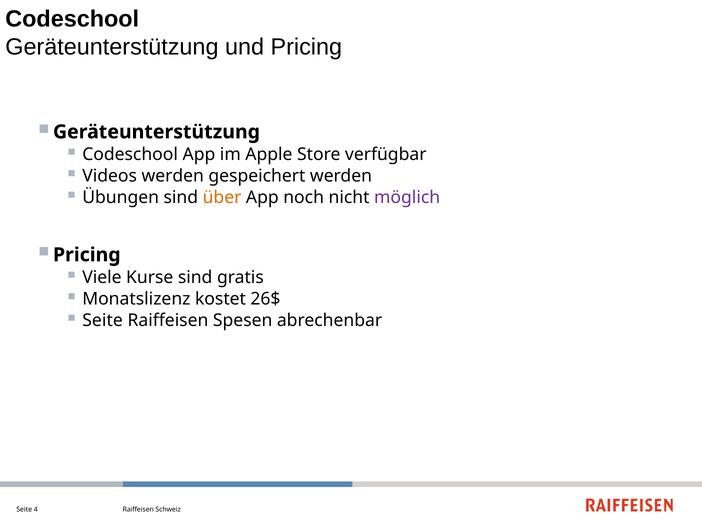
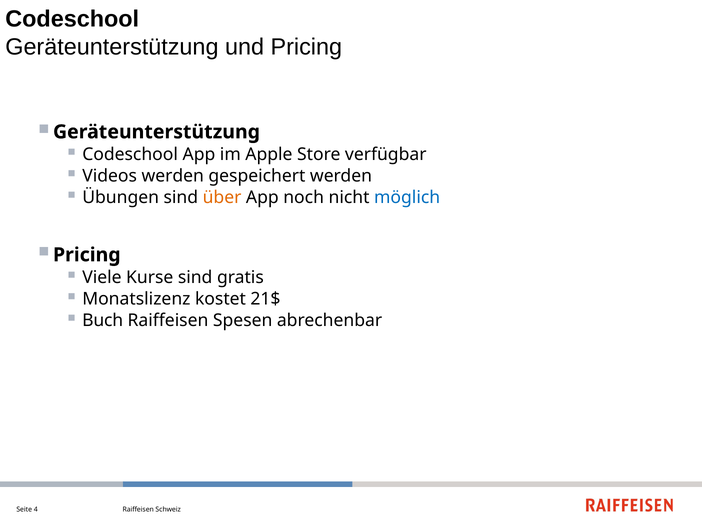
möglich colour: purple -> blue
26$: 26$ -> 21$
Seite at (103, 320): Seite -> Buch
